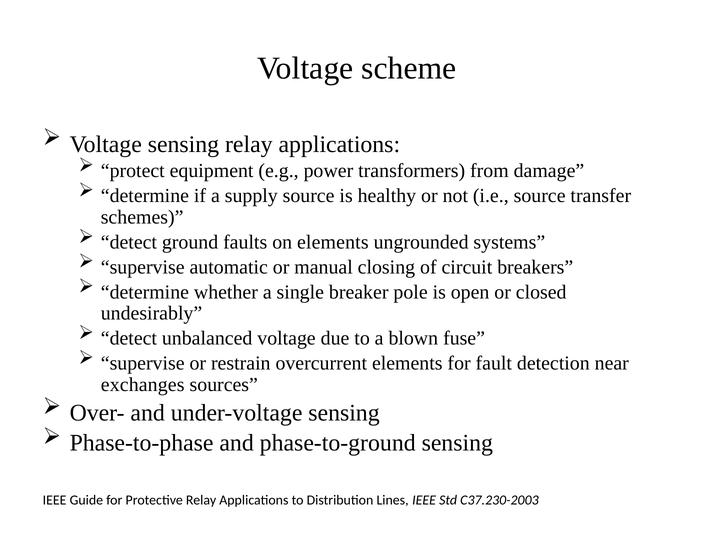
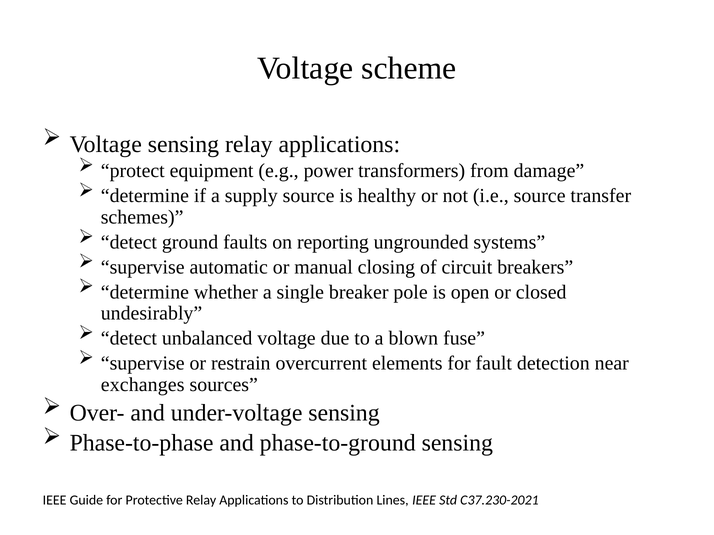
on elements: elements -> reporting
C37.230-2003: C37.230-2003 -> C37.230-2021
